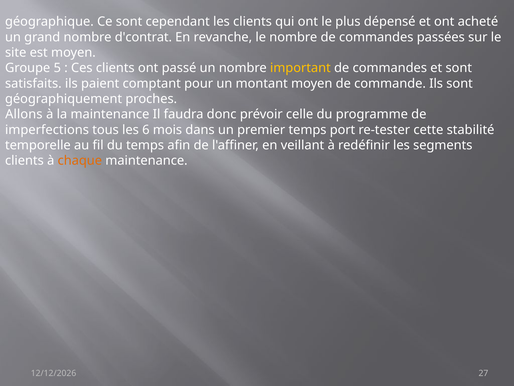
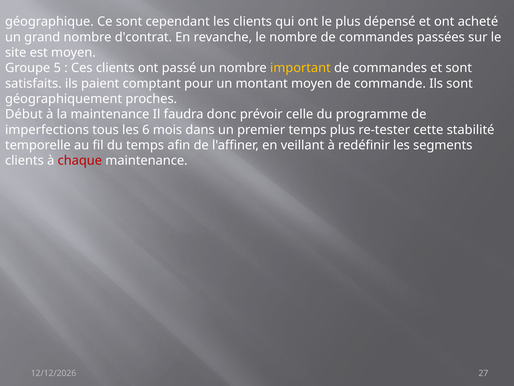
Allons: Allons -> Début
temps port: port -> plus
chaque colour: orange -> red
